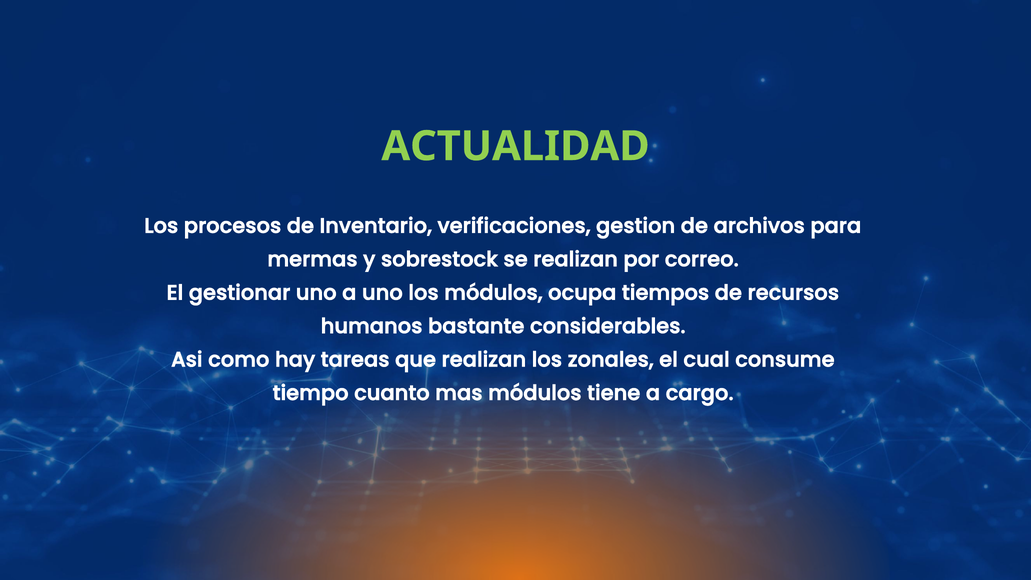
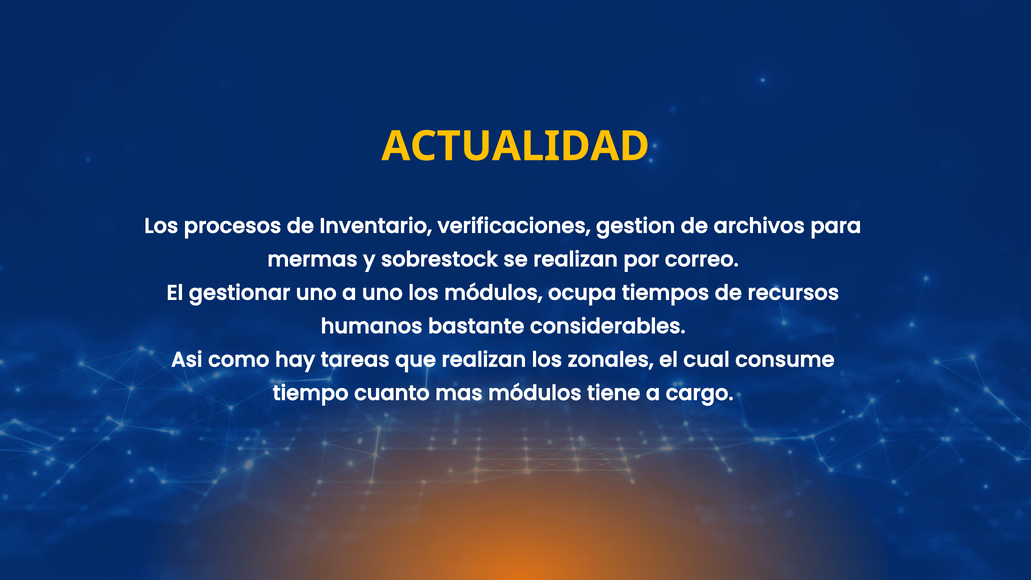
ACTUALIDAD colour: light green -> yellow
